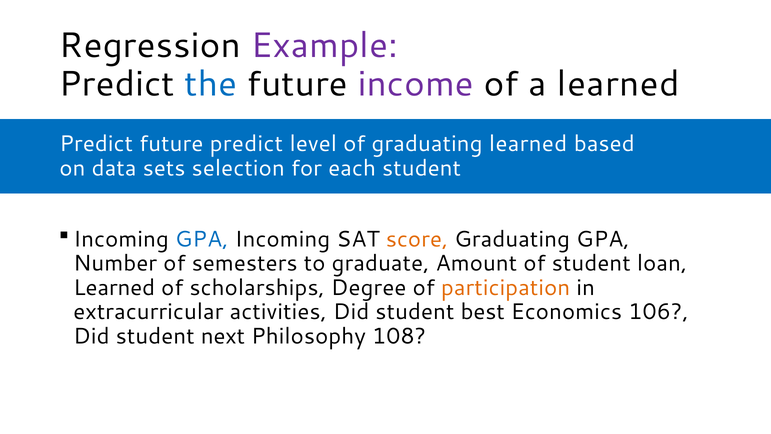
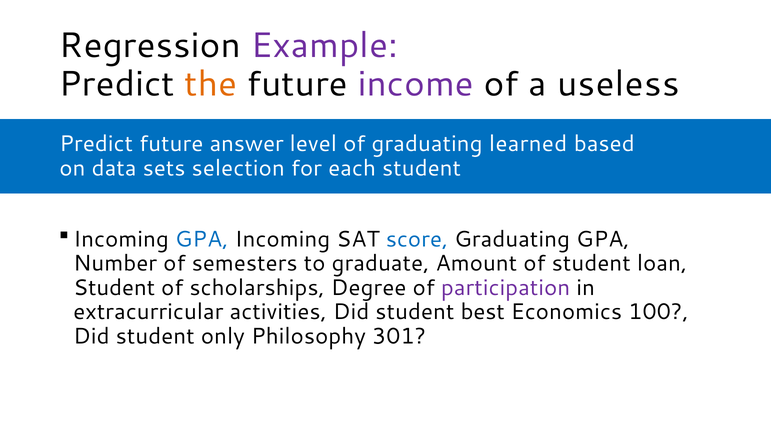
the colour: blue -> orange
a learned: learned -> useless
future predict: predict -> answer
score colour: orange -> blue
Learned at (114, 288): Learned -> Student
participation colour: orange -> purple
106: 106 -> 100
next: next -> only
108: 108 -> 301
